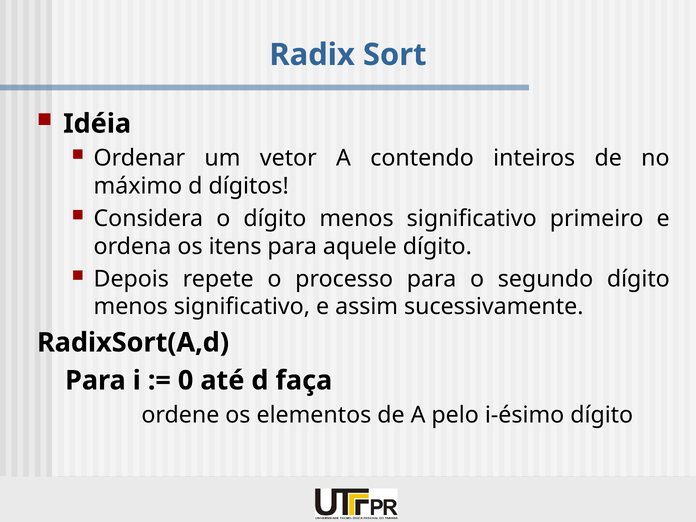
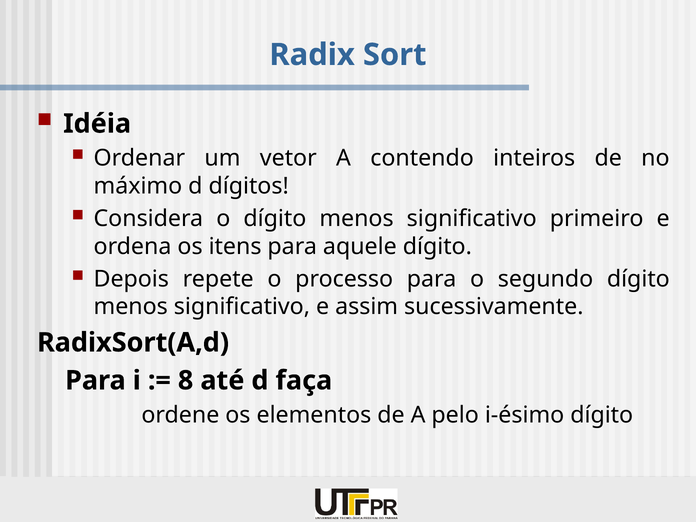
0: 0 -> 8
